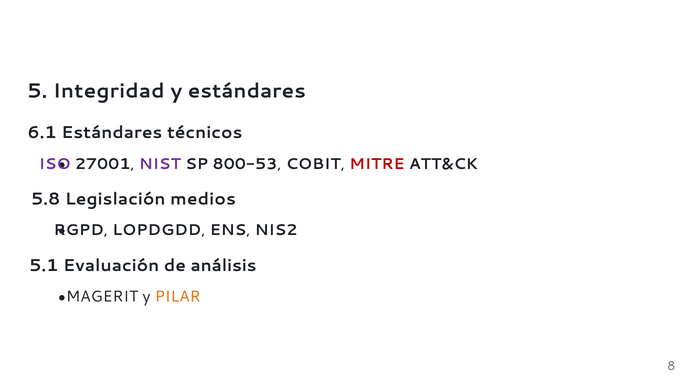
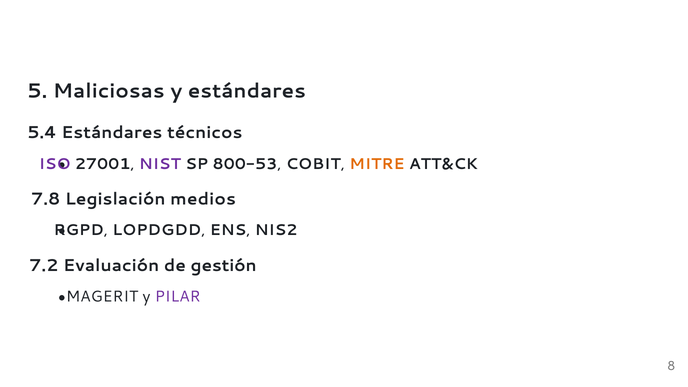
Integridad: Integridad -> Maliciosas
6.1: 6.1 -> 5.4
MITRE colour: red -> orange
5.8: 5.8 -> 7.8
5.1: 5.1 -> 7.2
análisis: análisis -> gestión
PILAR colour: orange -> purple
